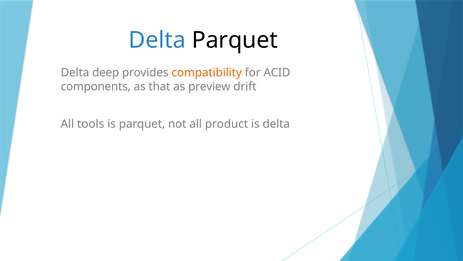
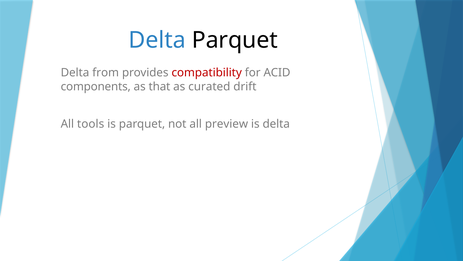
deep: deep -> from
compatibility colour: orange -> red
preview: preview -> curated
product: product -> preview
